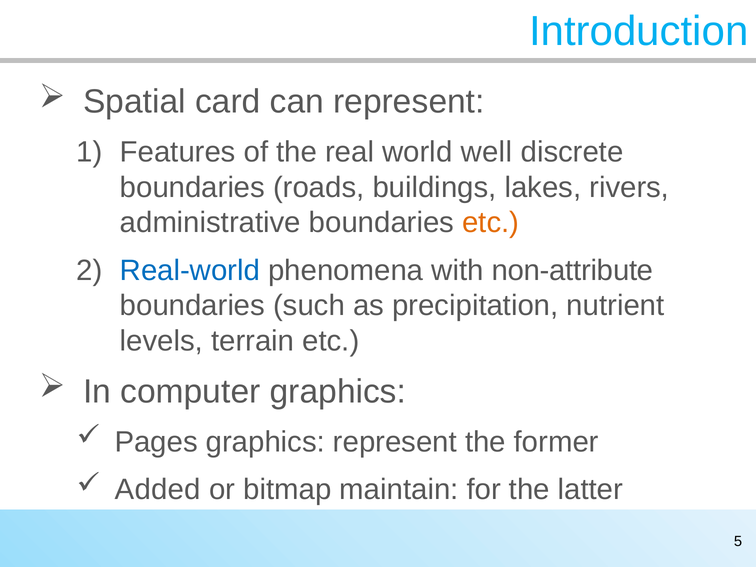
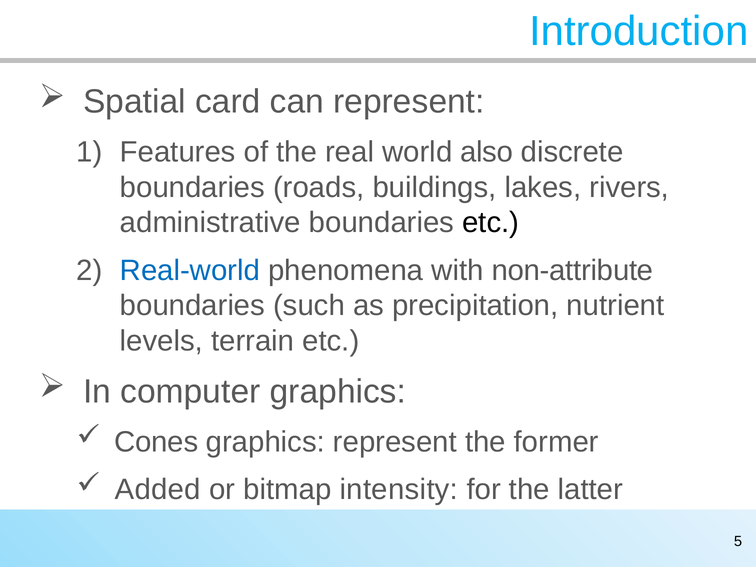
well: well -> also
etc at (491, 223) colour: orange -> black
Pages: Pages -> Cones
maintain: maintain -> intensity
